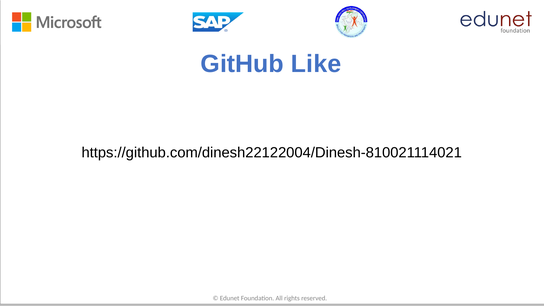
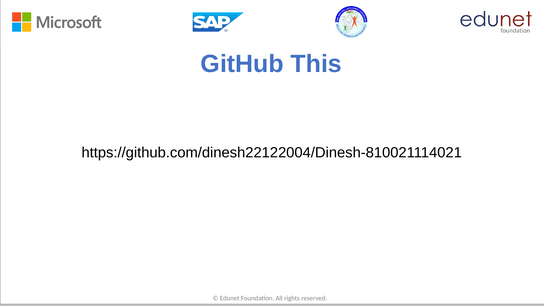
Like: Like -> This
